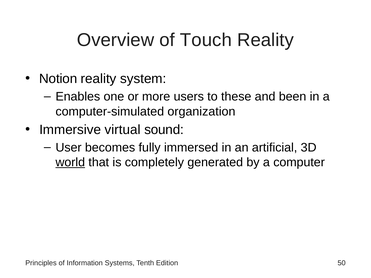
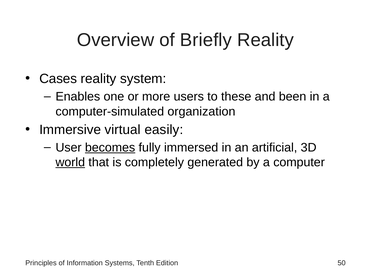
Touch: Touch -> Briefly
Notion: Notion -> Cases
sound: sound -> easily
becomes underline: none -> present
